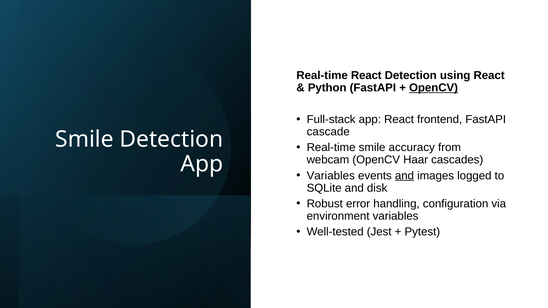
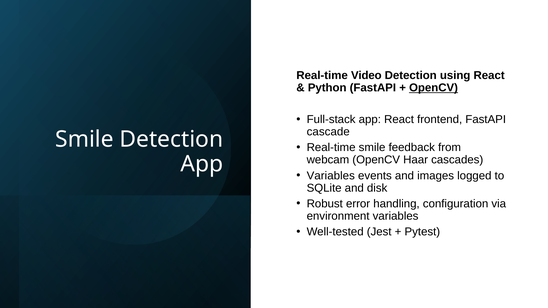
Real-time React: React -> Video
accuracy: accuracy -> feedback
and at (404, 176) underline: present -> none
